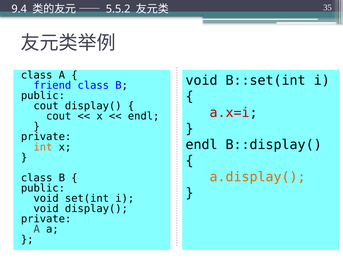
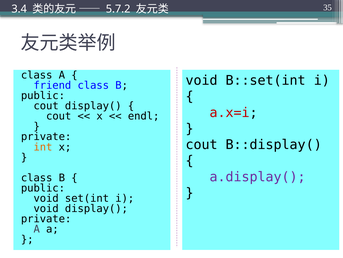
9.4: 9.4 -> 3.4
5.5.2: 5.5.2 -> 5.7.2
endl at (202, 144): endl -> cout
a.display( colour: orange -> purple
